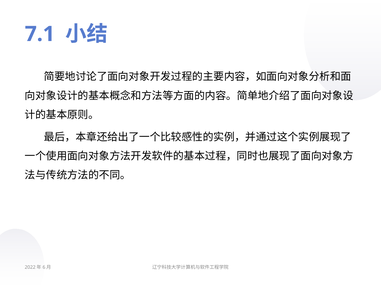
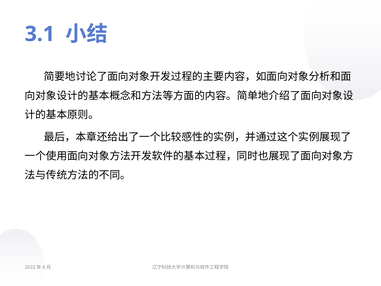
7.1: 7.1 -> 3.1
